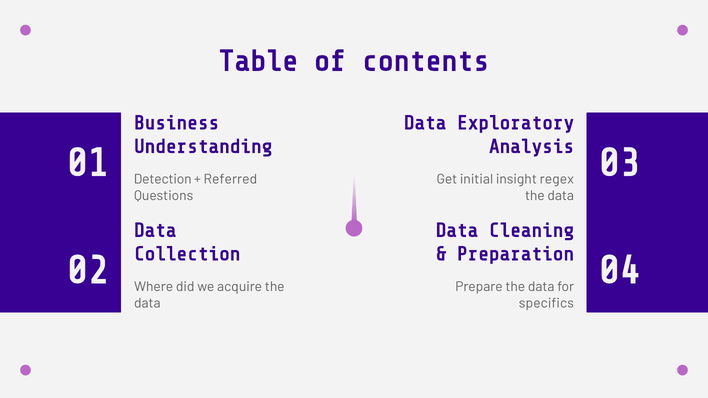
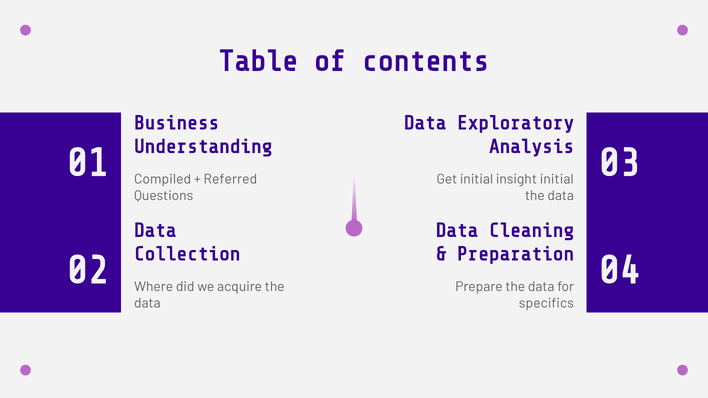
Detection: Detection -> Compiled
insight regex: regex -> initial
